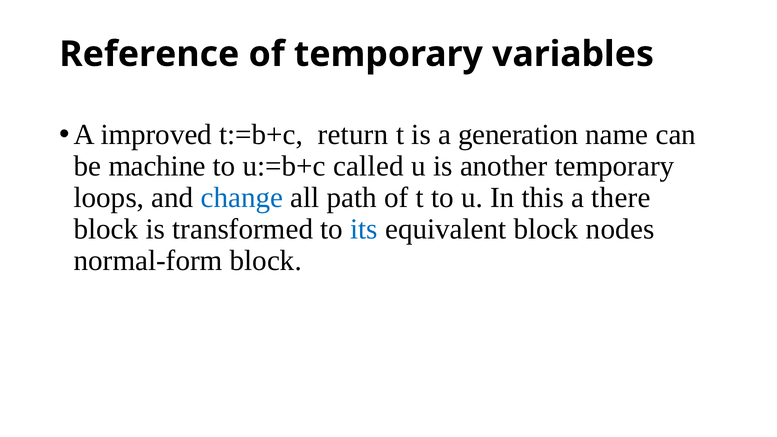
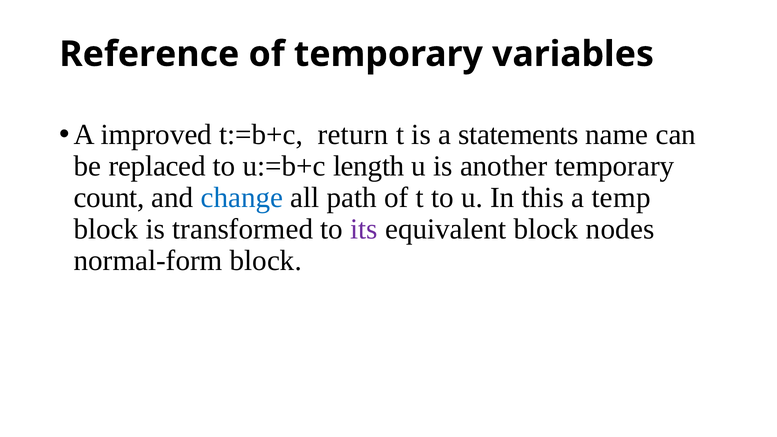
generation: generation -> statements
machine: machine -> replaced
called: called -> length
loops: loops -> count
there: there -> temp
its colour: blue -> purple
